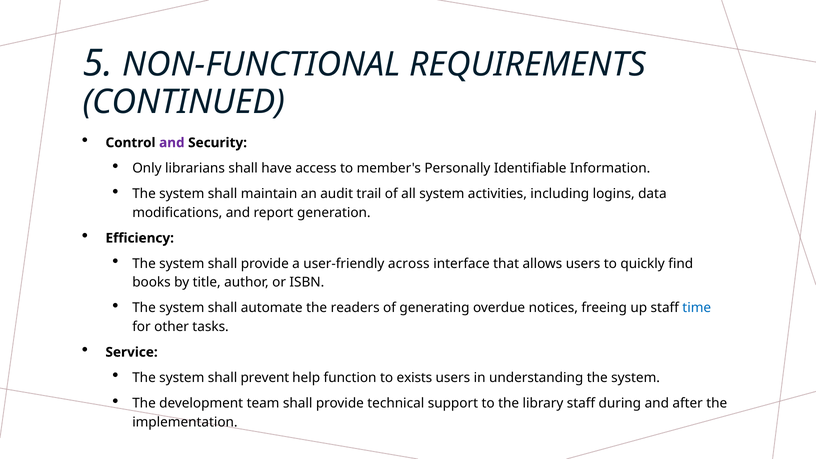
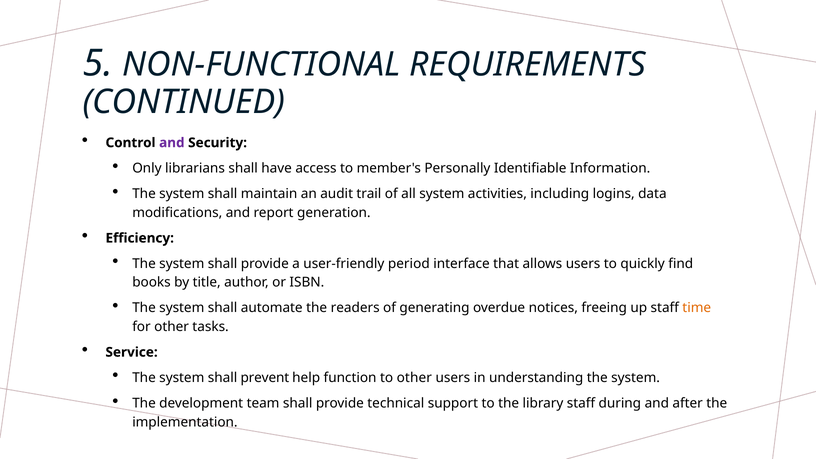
across: across -> period
time colour: blue -> orange
to exists: exists -> other
